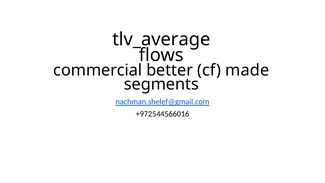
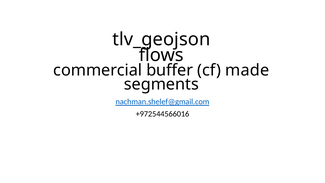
tlv_average: tlv_average -> tlv_geojson
better: better -> buffer
